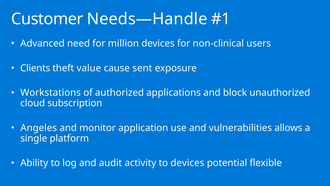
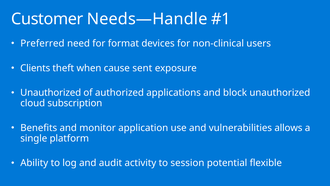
Advanced: Advanced -> Preferred
million: million -> format
value: value -> when
Workstations at (51, 93): Workstations -> Unauthorized
Angeles: Angeles -> Benefits
to devices: devices -> session
